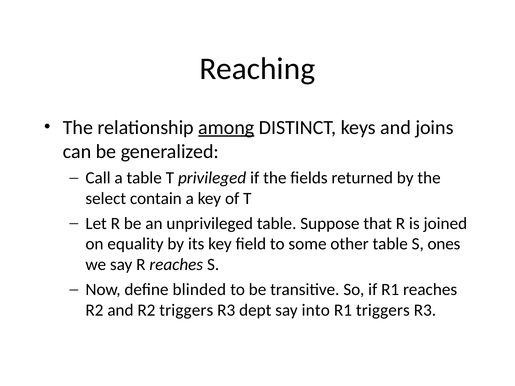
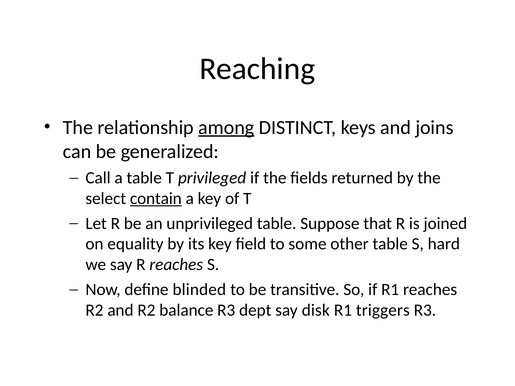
contain underline: none -> present
ones: ones -> hard
R2 triggers: triggers -> balance
into: into -> disk
